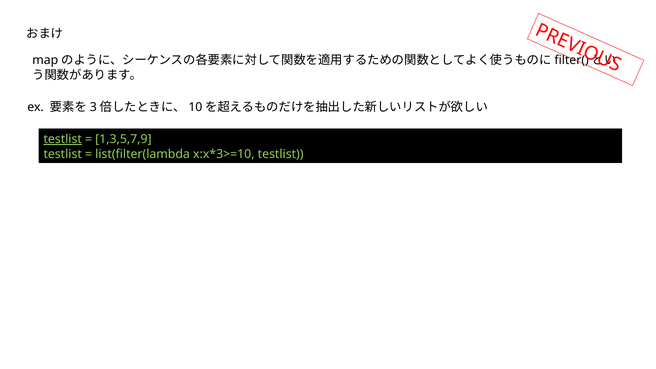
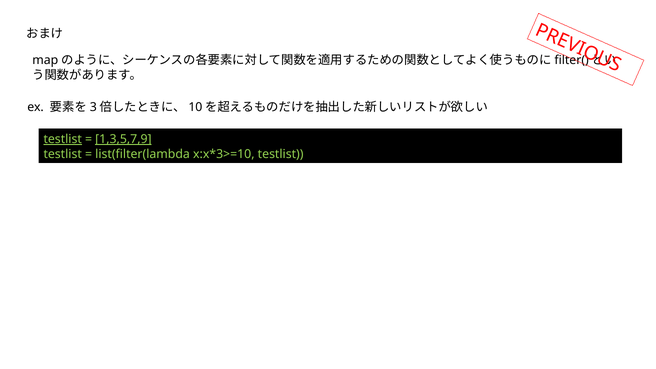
1,3,5,7,9 underline: none -> present
